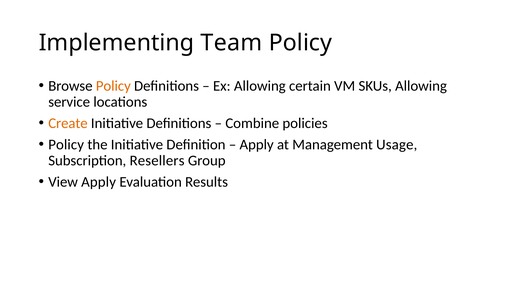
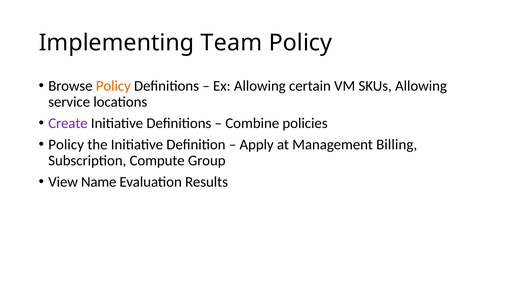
Create colour: orange -> purple
Usage: Usage -> Billing
Resellers: Resellers -> Compute
View Apply: Apply -> Name
